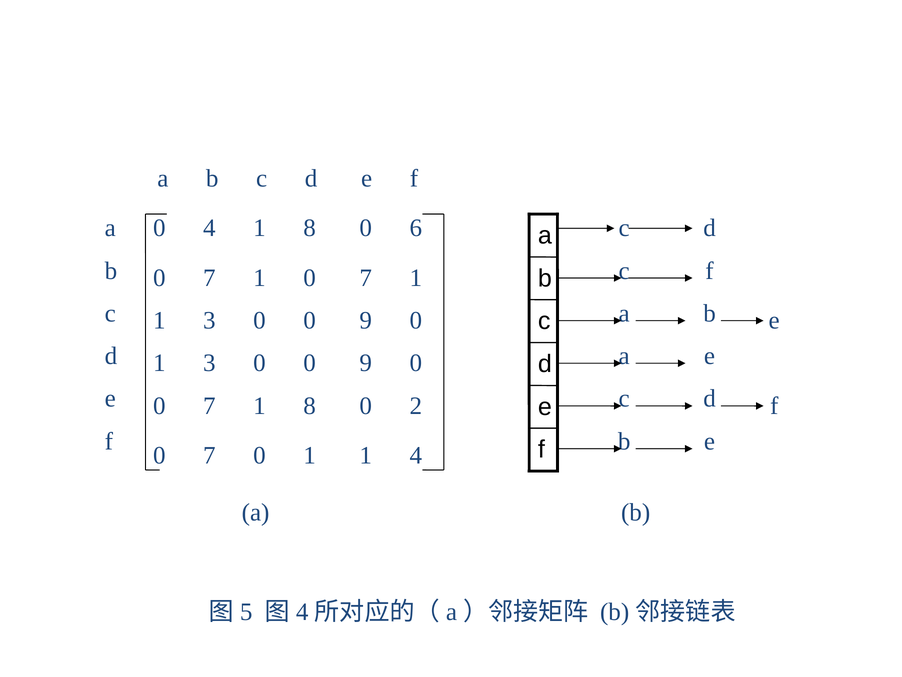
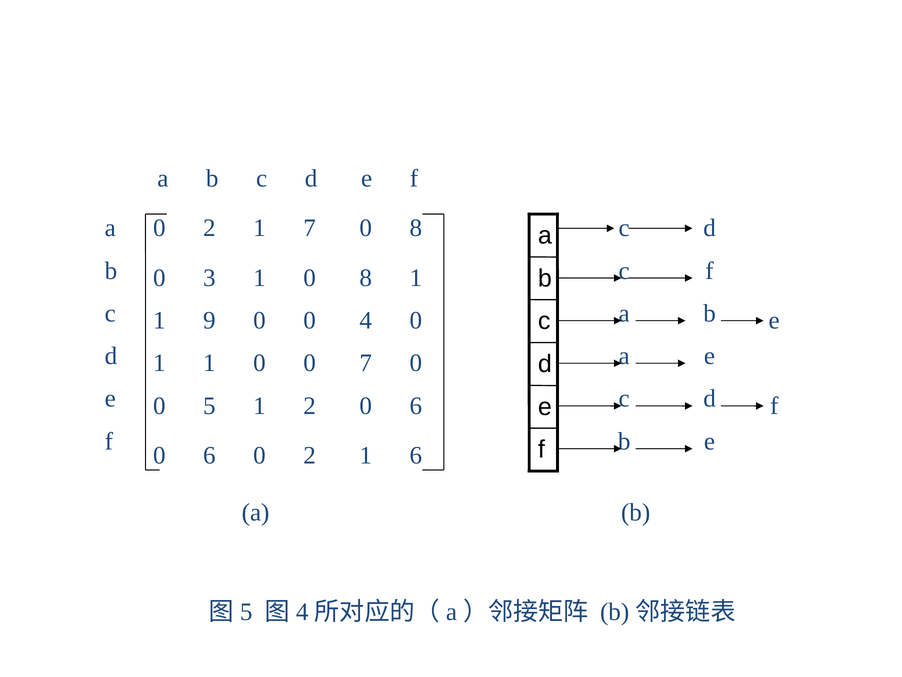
4 at (209, 228): 4 -> 2
8 at (310, 228): 8 -> 7
6 at (416, 228): 6 -> 8
7 at (209, 278): 7 -> 3
1 0 7: 7 -> 8
3 at (209, 320): 3 -> 9
9 at (366, 320): 9 -> 4
3 at (209, 363): 3 -> 1
9 at (366, 363): 9 -> 7
7 at (209, 406): 7 -> 5
8 at (310, 406): 8 -> 2
2 at (416, 406): 2 -> 6
7 at (209, 455): 7 -> 6
1 at (310, 455): 1 -> 2
1 4: 4 -> 6
